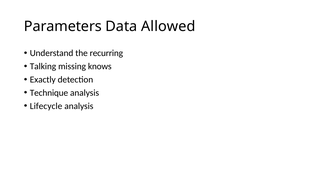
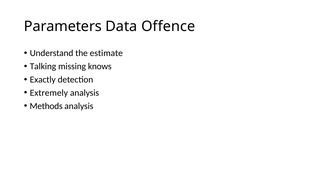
Allowed: Allowed -> Offence
recurring: recurring -> estimate
Technique: Technique -> Extremely
Lifecycle: Lifecycle -> Methods
